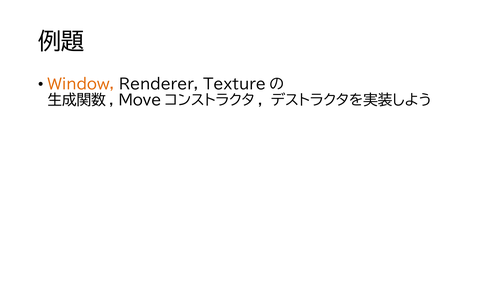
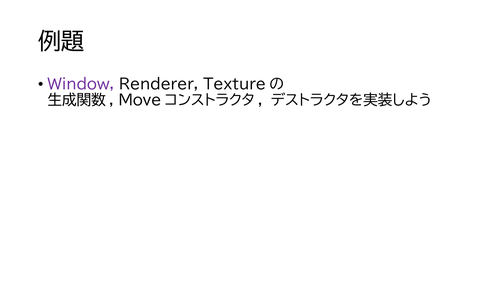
Window colour: orange -> purple
